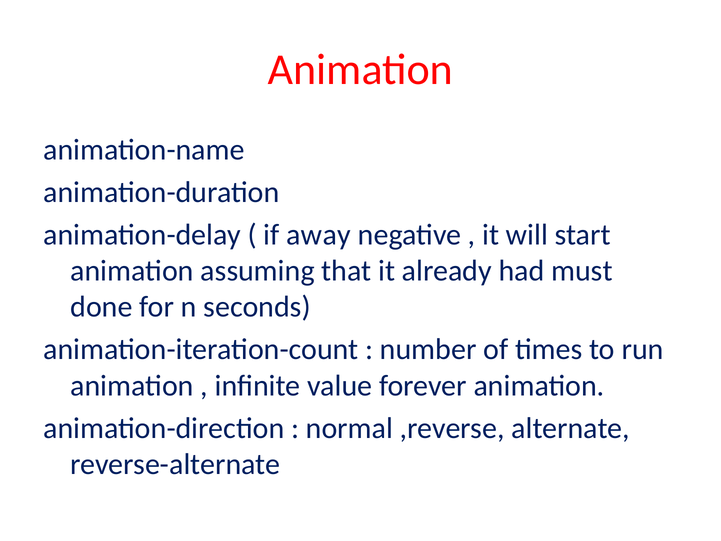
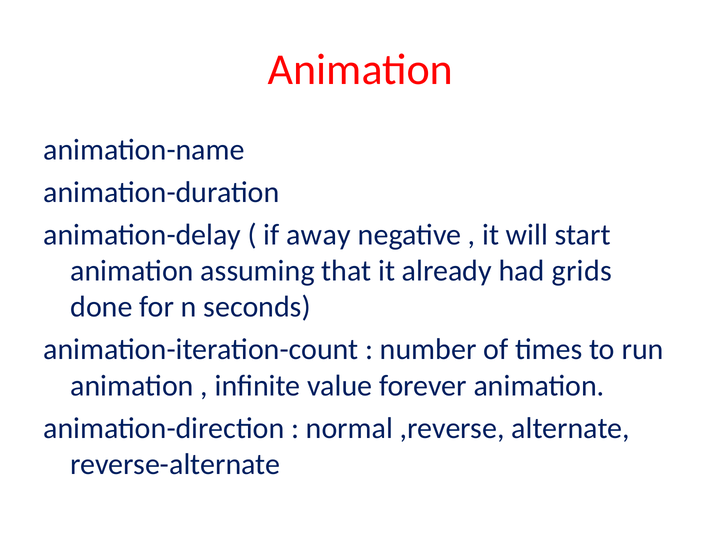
must: must -> grids
